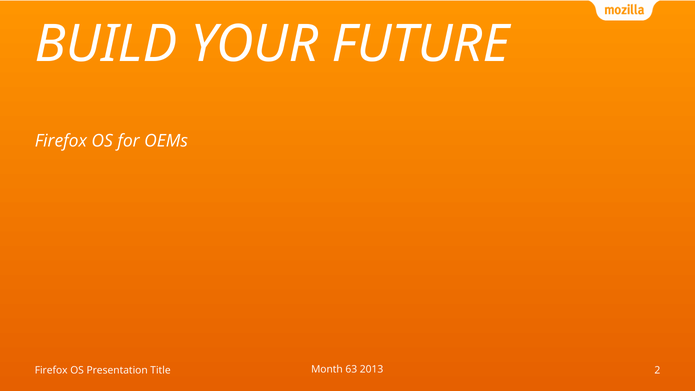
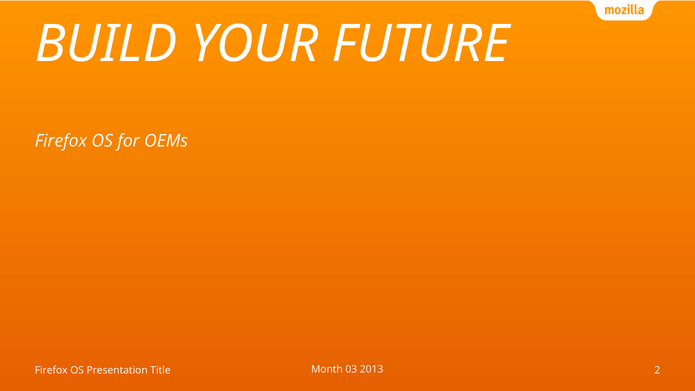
63: 63 -> 03
